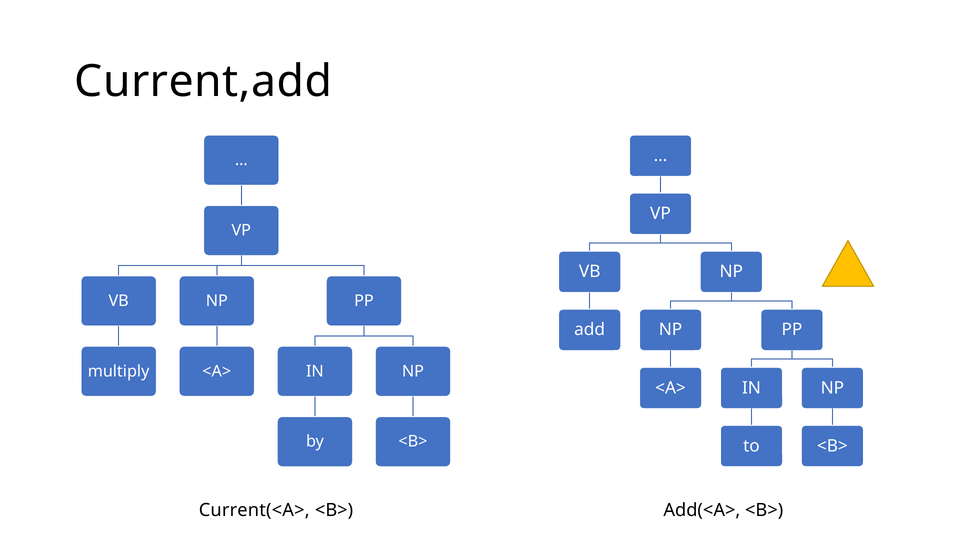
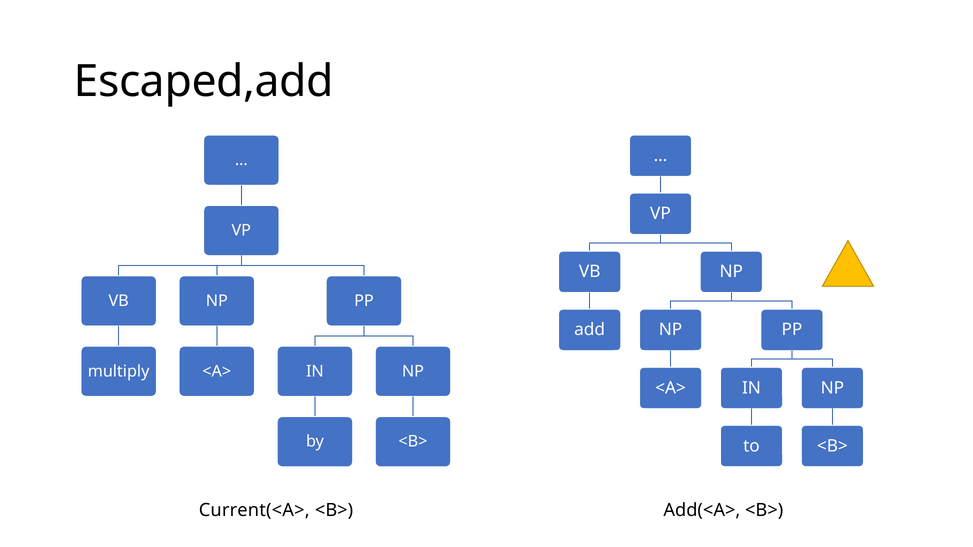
Current,add: Current,add -> Escaped,add
